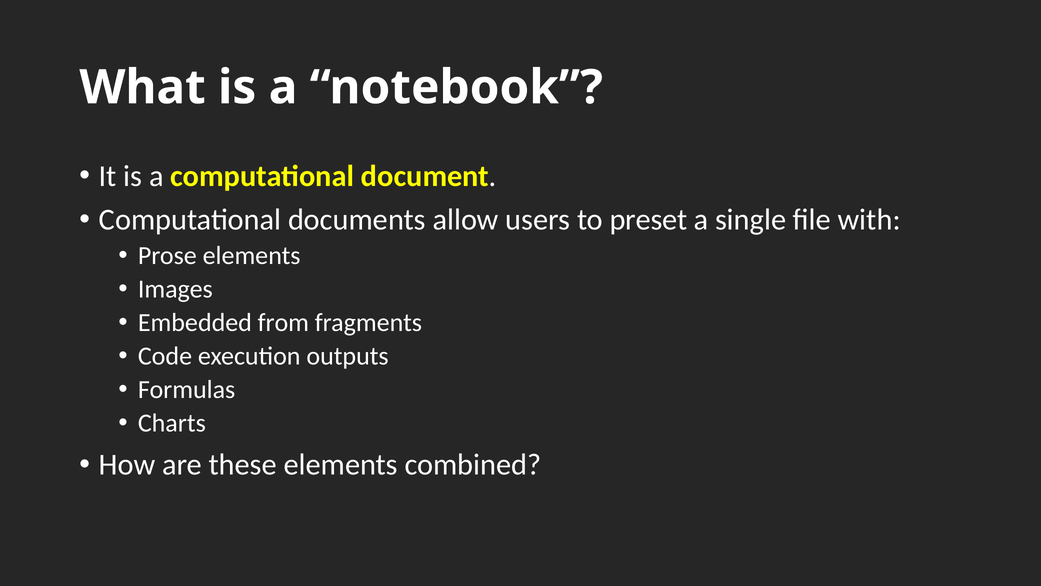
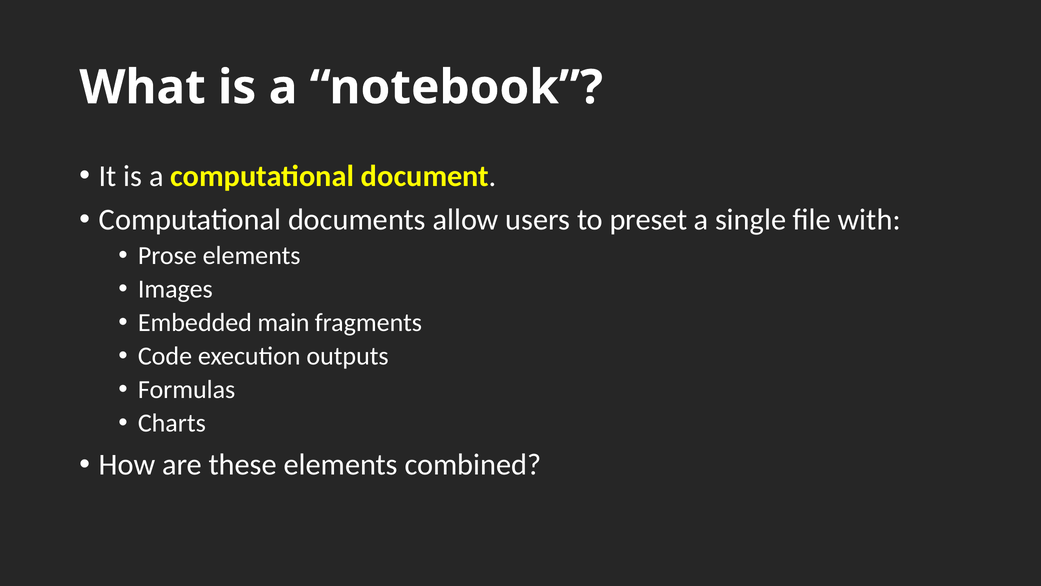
from: from -> main
